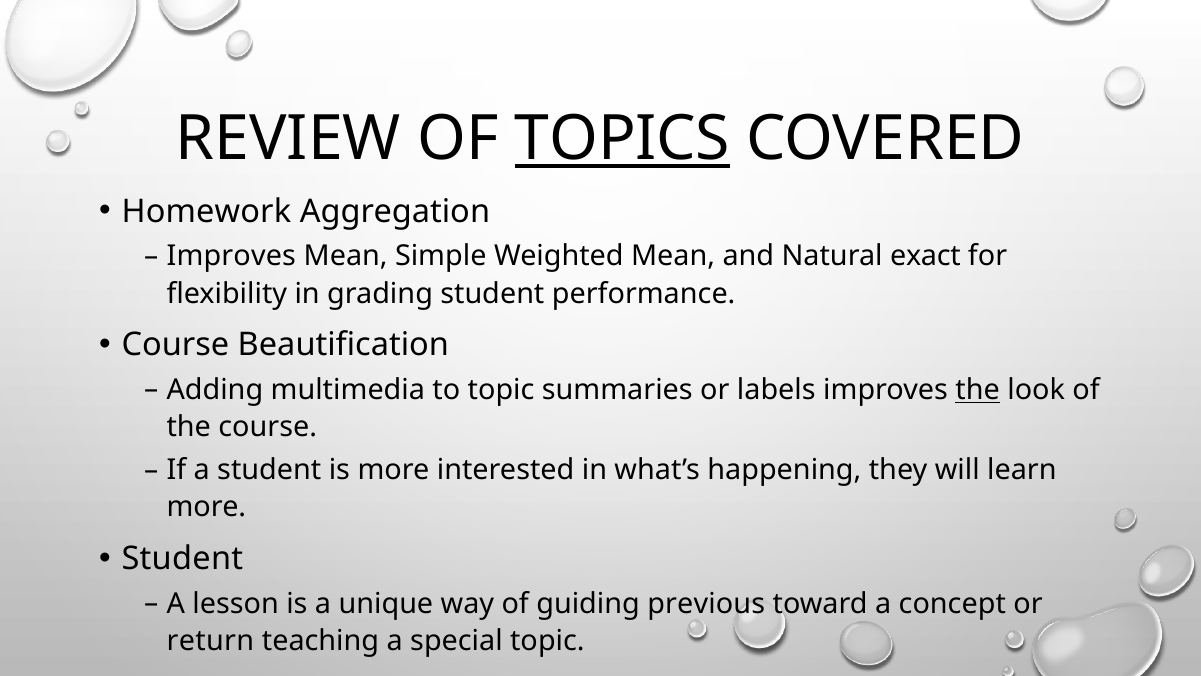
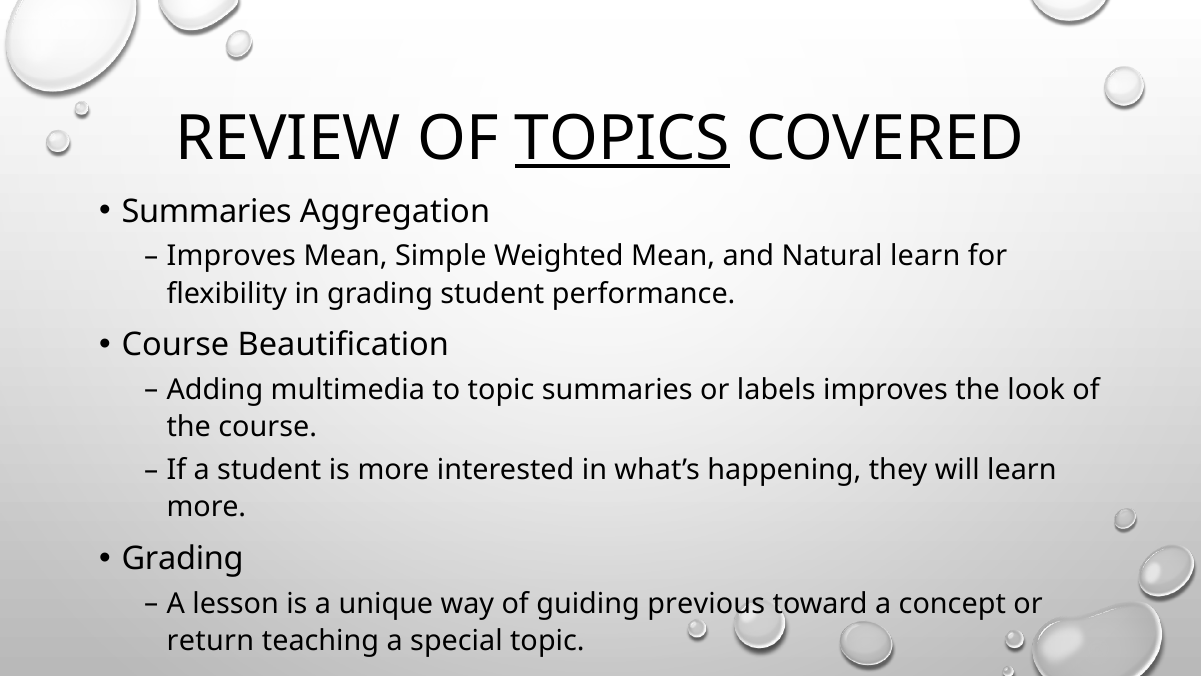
Homework at (206, 212): Homework -> Summaries
Natural exact: exact -> learn
the at (978, 390) underline: present -> none
Student at (182, 558): Student -> Grading
